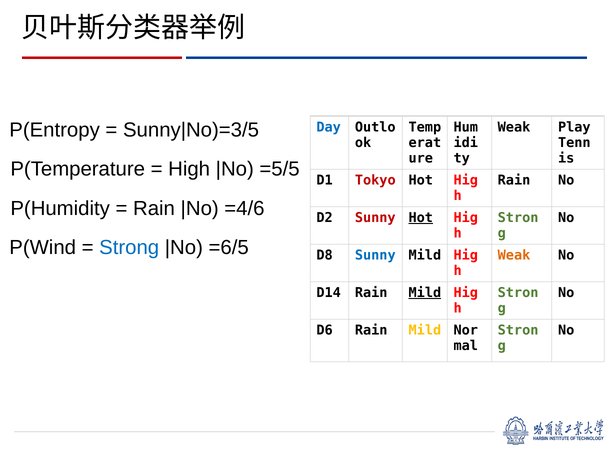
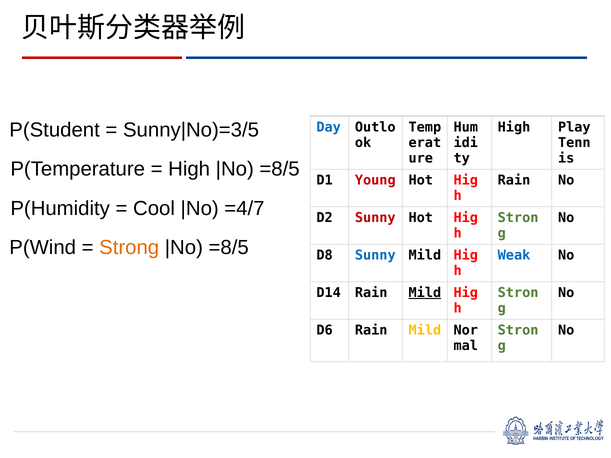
P(Entropy: P(Entropy -> P(Student
Weak at (514, 127): Weak -> High
=5/5 at (280, 169): =5/5 -> =8/5
Tokyo: Tokyo -> Young
Rain at (154, 208): Rain -> Cool
=4/6: =4/6 -> =4/7
Hot at (421, 218) underline: present -> none
Strong colour: blue -> orange
=6/5 at (229, 248): =6/5 -> =8/5
Weak at (514, 255) colour: orange -> blue
